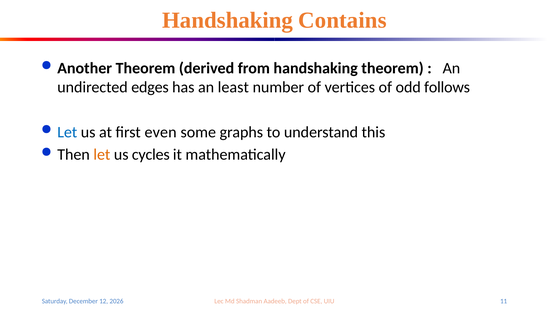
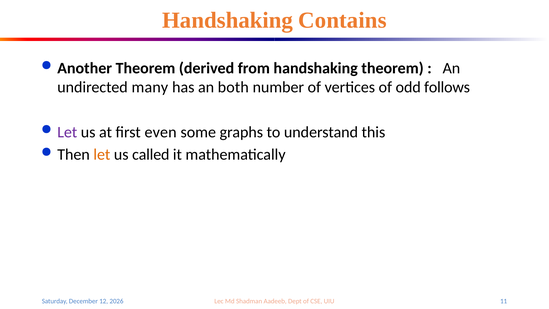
edges: edges -> many
least: least -> both
Let at (67, 132) colour: blue -> purple
cycles: cycles -> called
